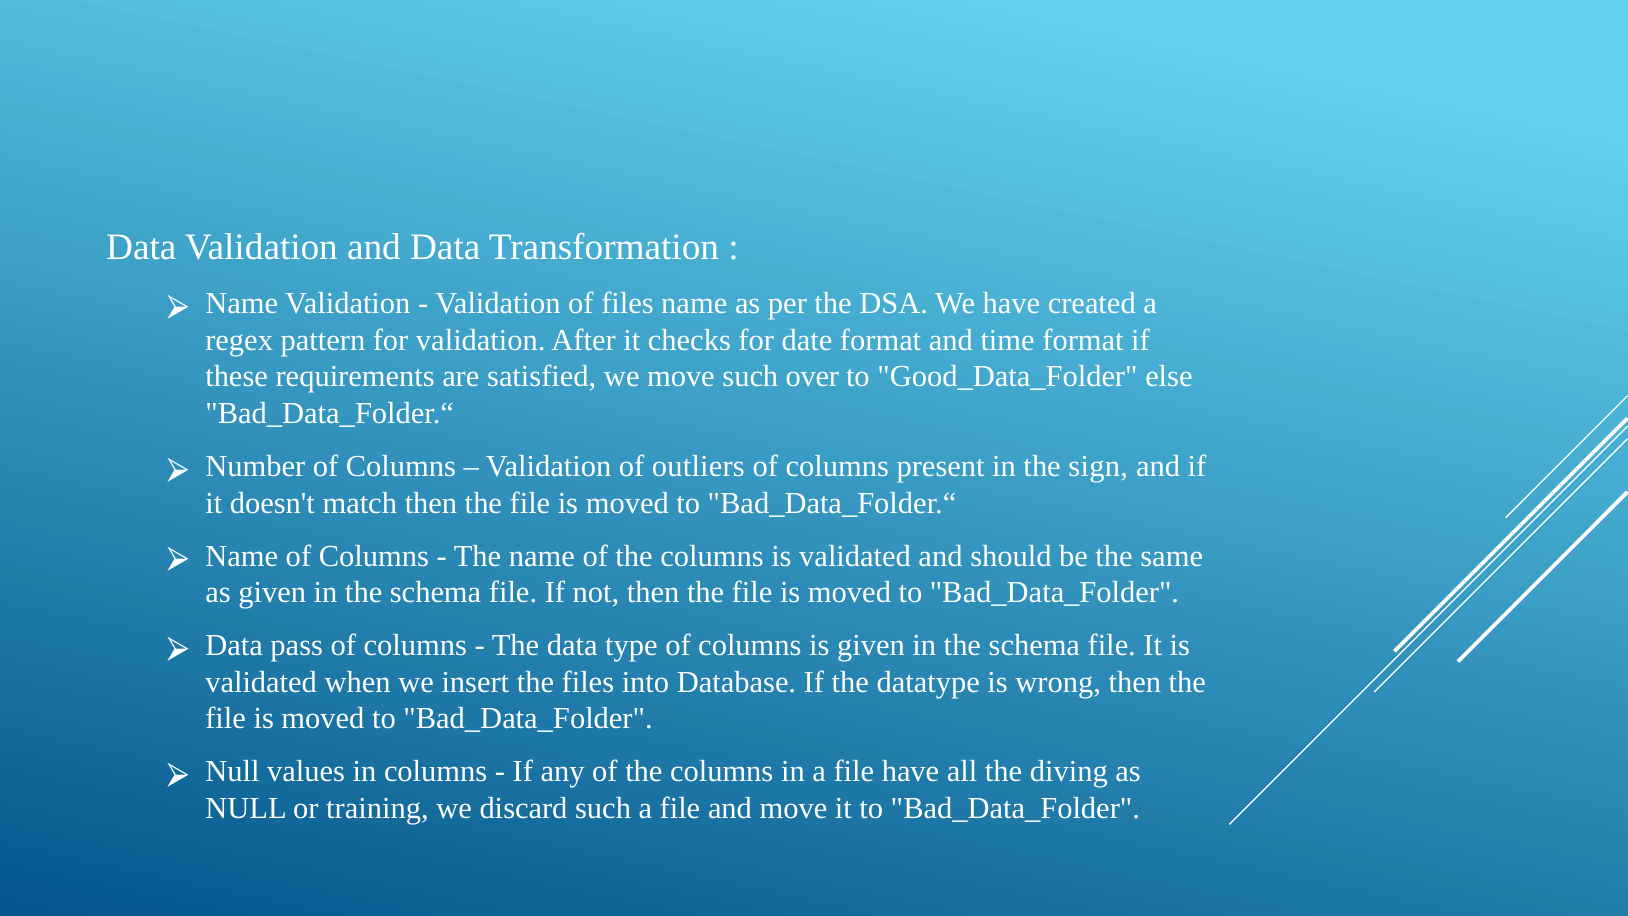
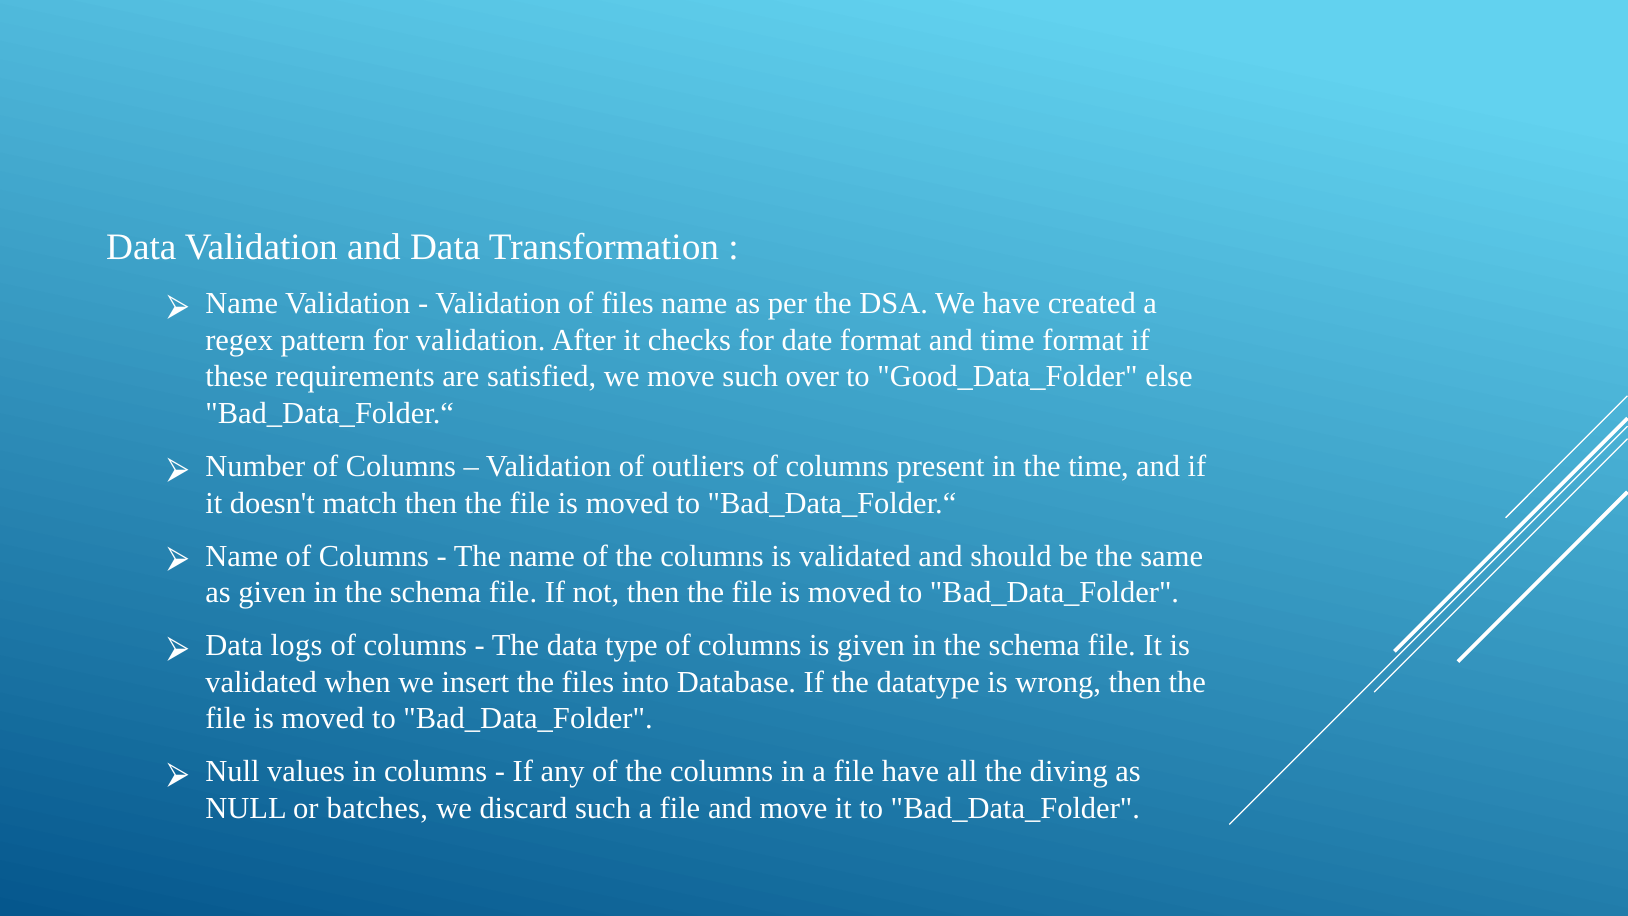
the sign: sign -> time
pass: pass -> logs
training: training -> batches
